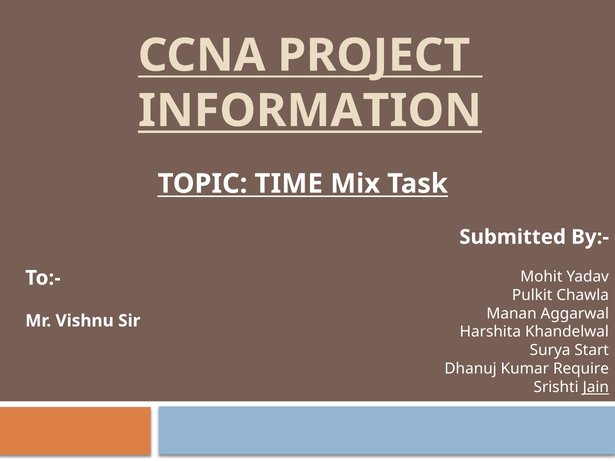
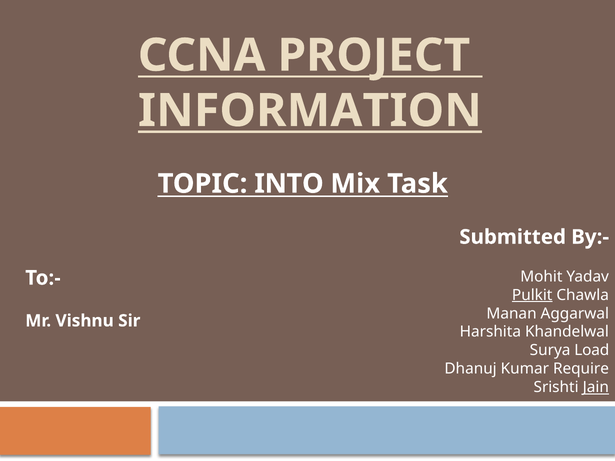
TIME: TIME -> INTO
Pulkit underline: none -> present
Start: Start -> Load
